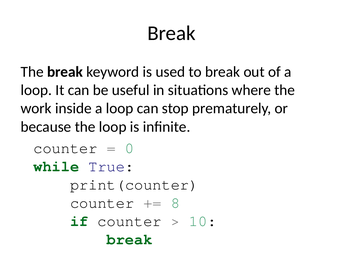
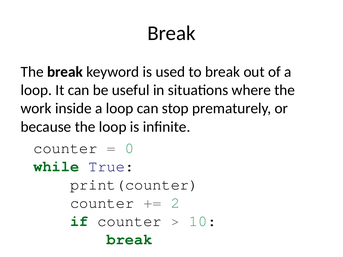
8: 8 -> 2
